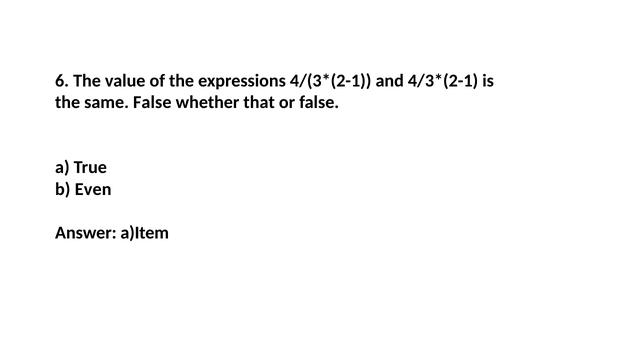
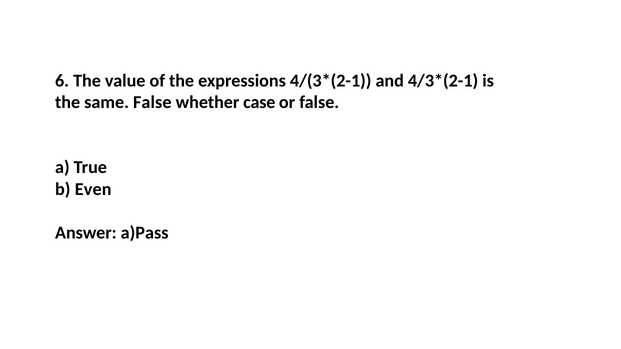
that: that -> case
a)Item: a)Item -> a)Pass
